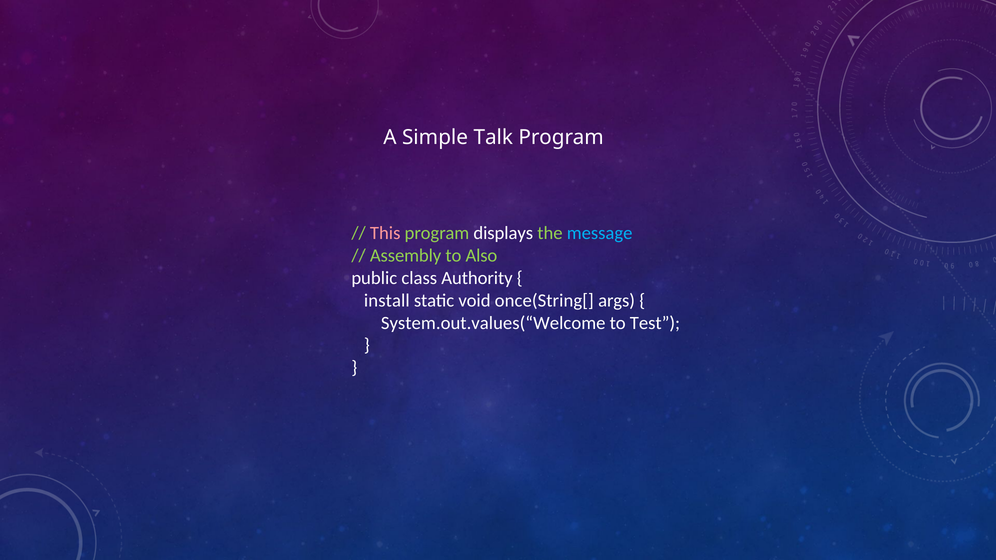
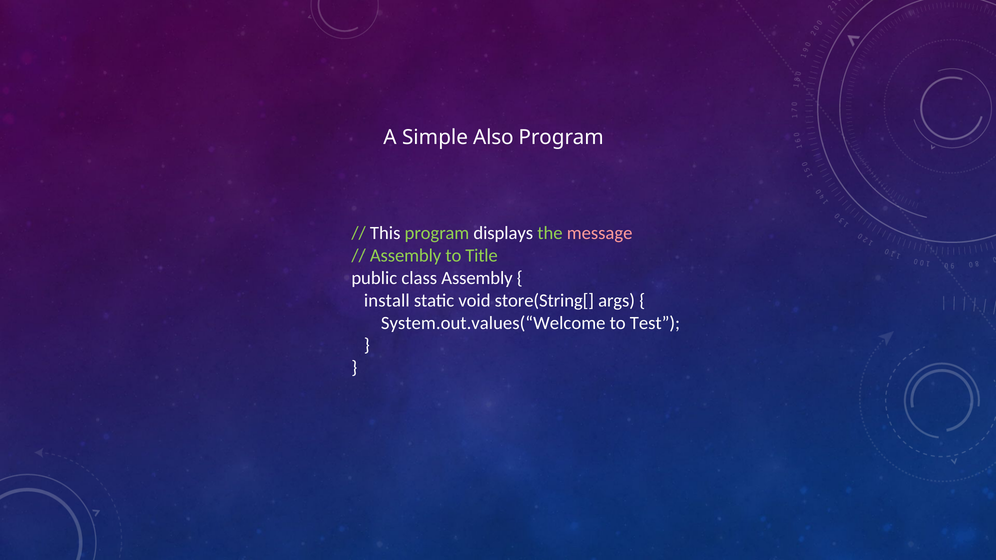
Talk: Talk -> Also
This colour: pink -> white
message colour: light blue -> pink
Also: Also -> Title
class Authority: Authority -> Assembly
once(String[: once(String[ -> store(String[
